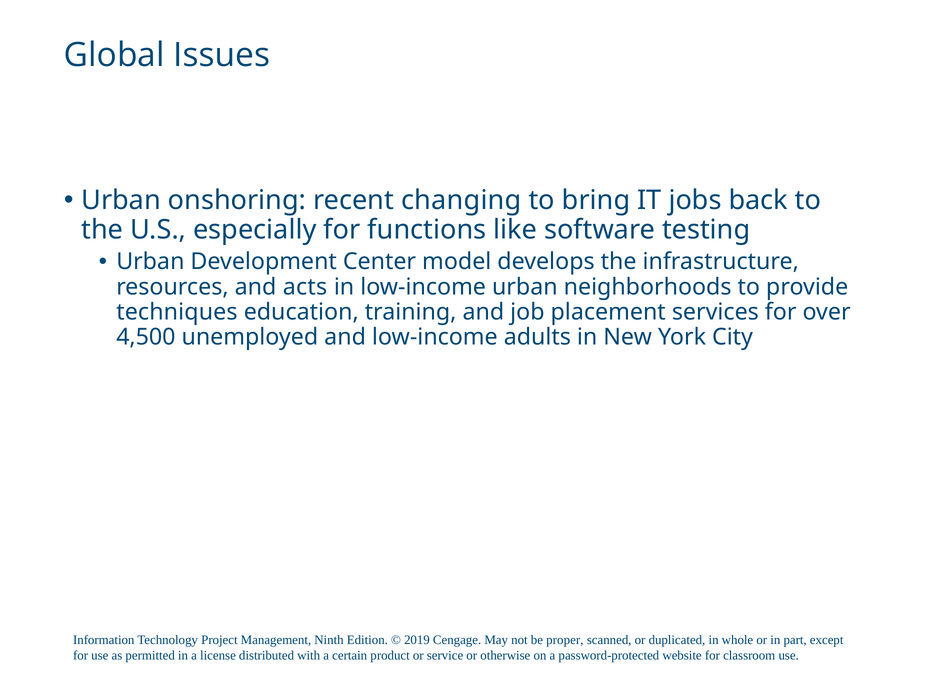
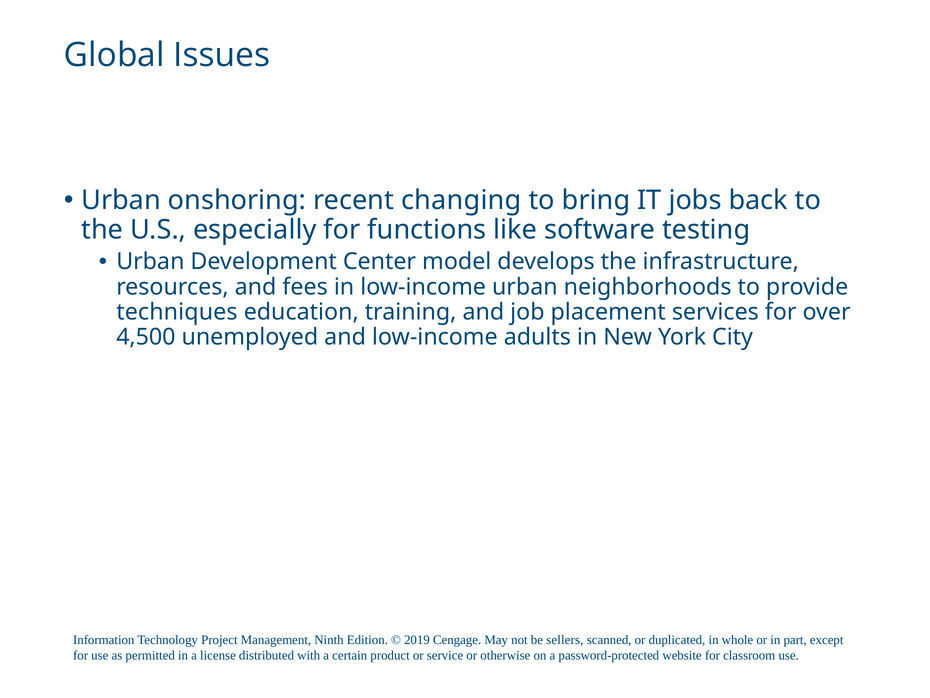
acts: acts -> fees
proper: proper -> sellers
